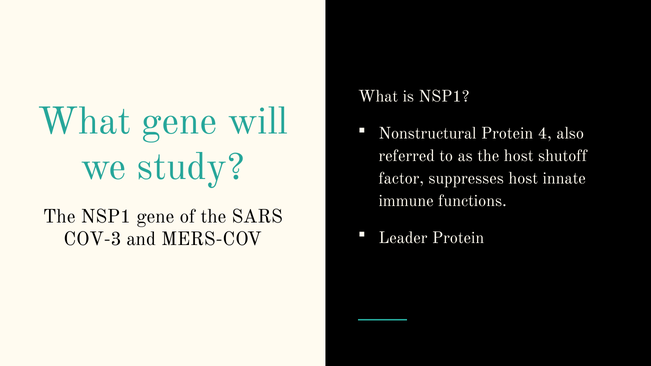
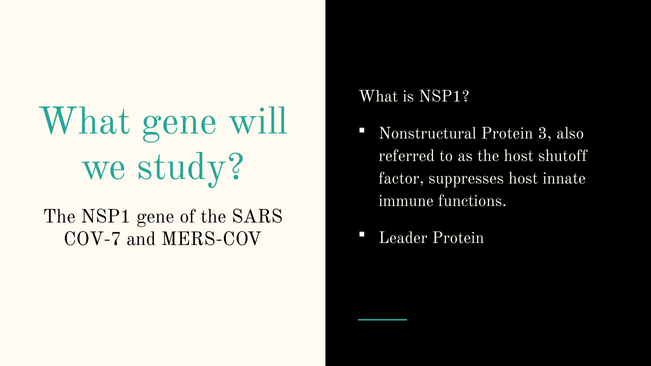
4: 4 -> 3
COV-3: COV-3 -> COV-7
